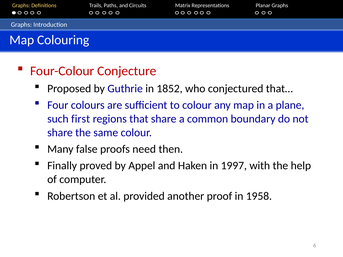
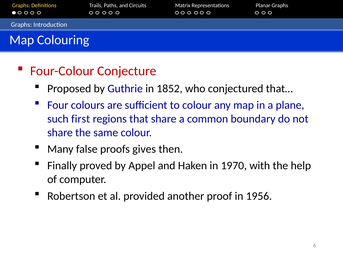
need: need -> gives
1997: 1997 -> 1970
1958: 1958 -> 1956
